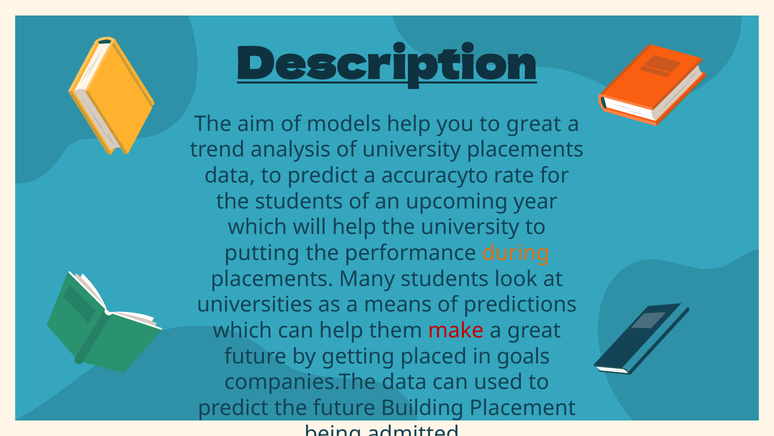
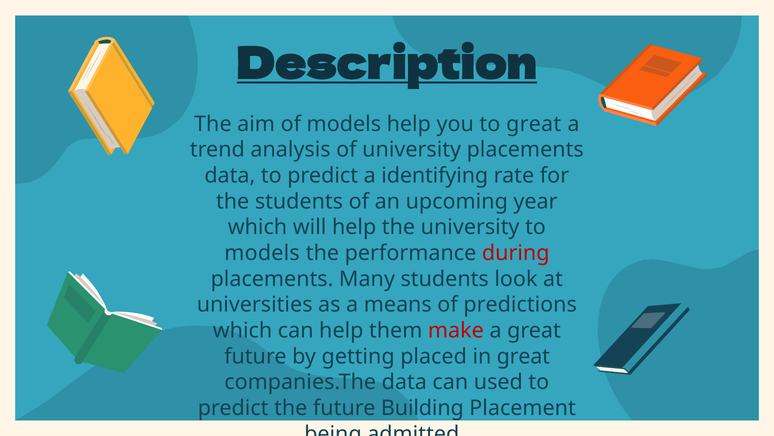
accuracyto: accuracyto -> identifying
putting at (262, 253): putting -> models
during colour: orange -> red
in goals: goals -> great
